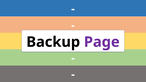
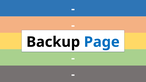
Page colour: purple -> blue
